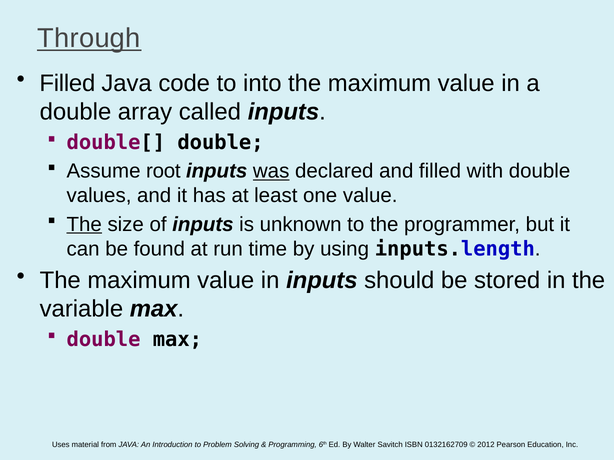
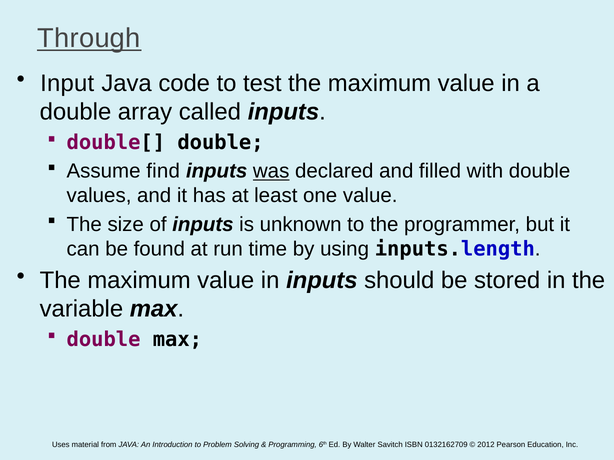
Filled at (67, 84): Filled -> Input
into: into -> test
root: root -> find
The at (84, 225) underline: present -> none
